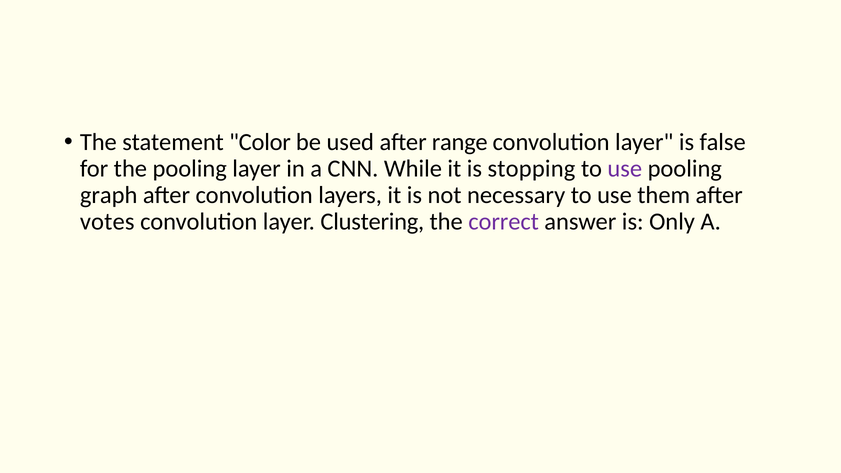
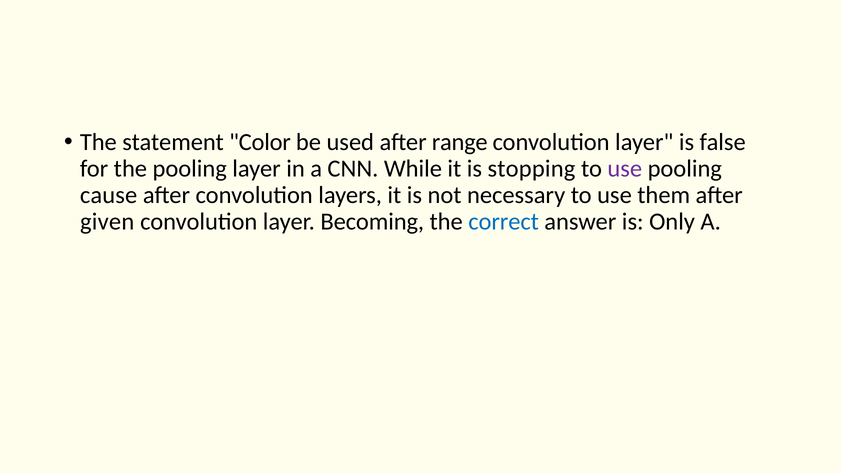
graph: graph -> cause
votes: votes -> given
Clustering: Clustering -> Becoming
correct colour: purple -> blue
